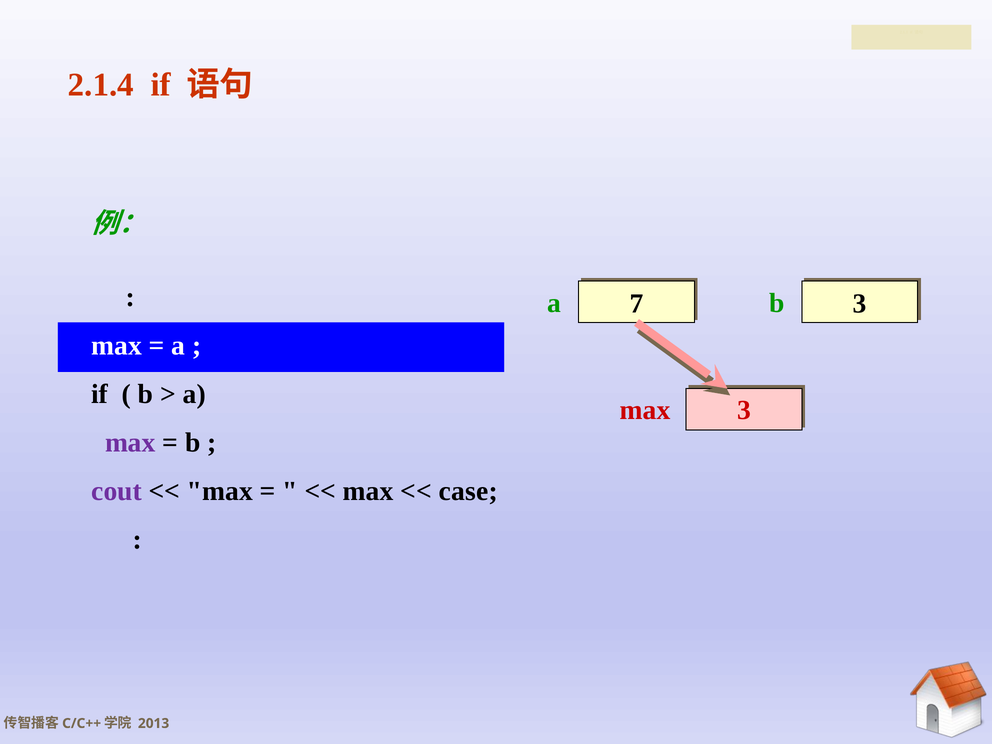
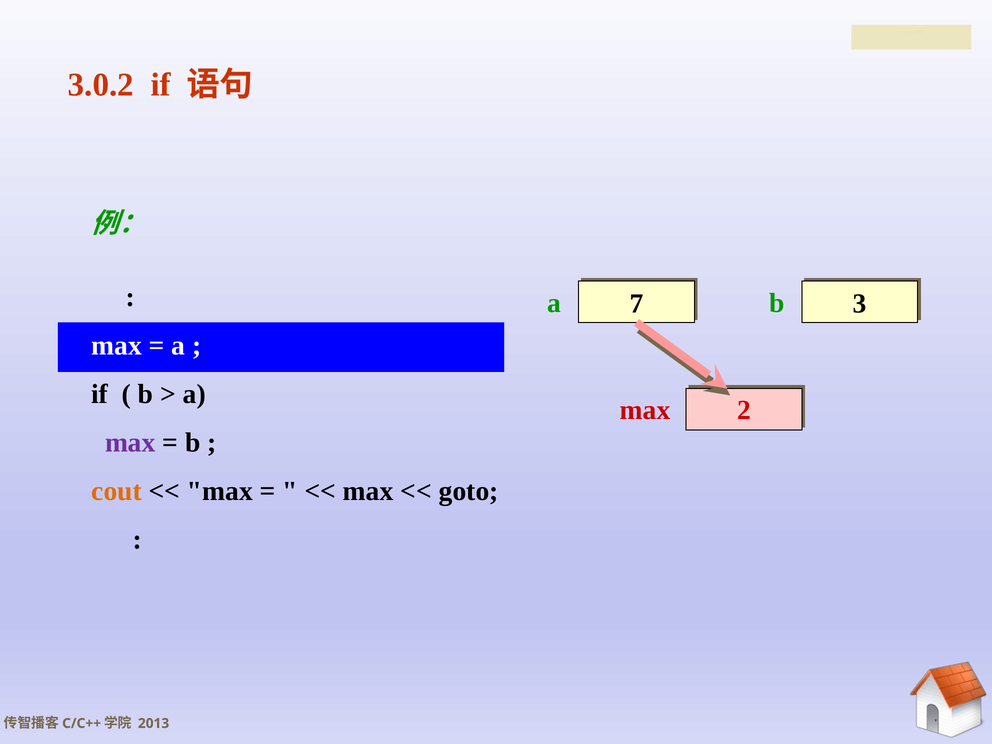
2.1.4: 2.1.4 -> 3.0.2
max 3: 3 -> 2
cout colour: purple -> orange
case: case -> goto
